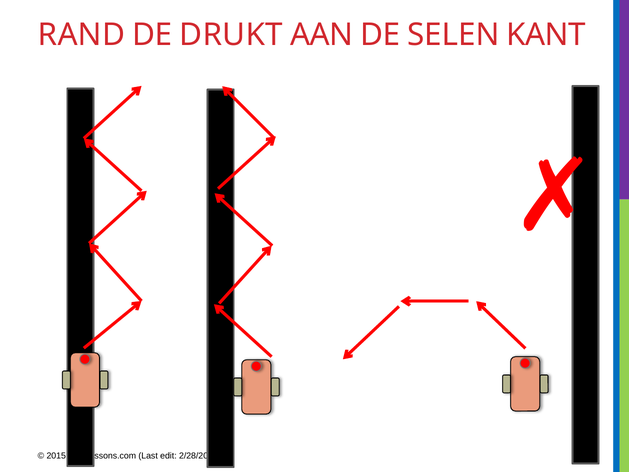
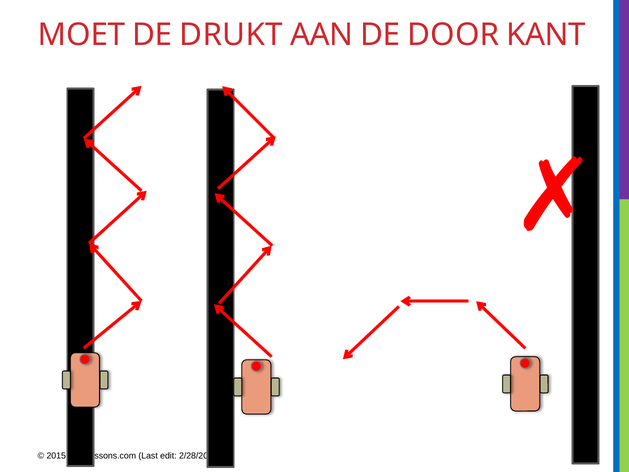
RAND: RAND -> MOET
SELEN: SELEN -> DOOR
